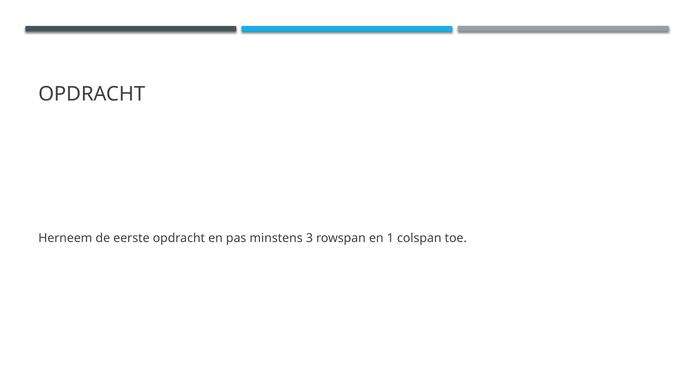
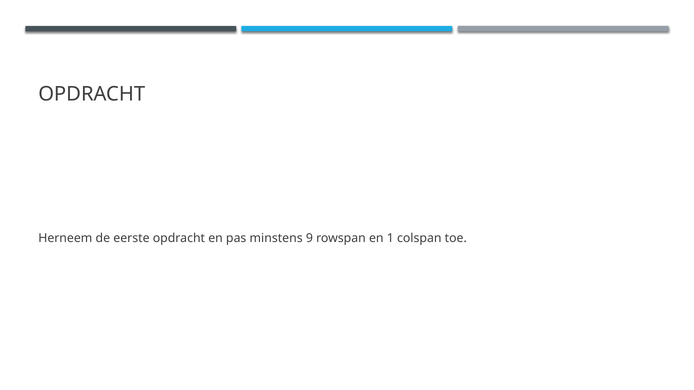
3: 3 -> 9
